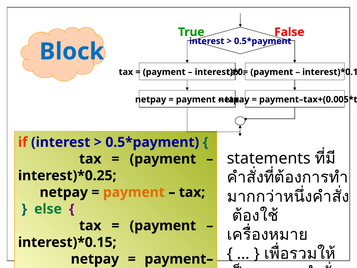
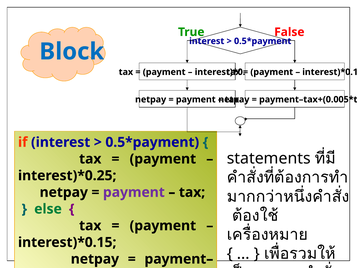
payment at (134, 192) colour: orange -> purple
